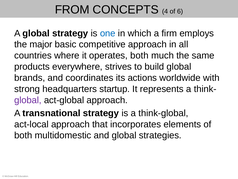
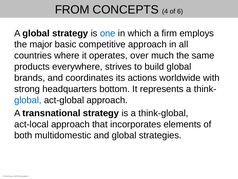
operates both: both -> over
startup: startup -> bottom
global at (28, 100) colour: purple -> blue
